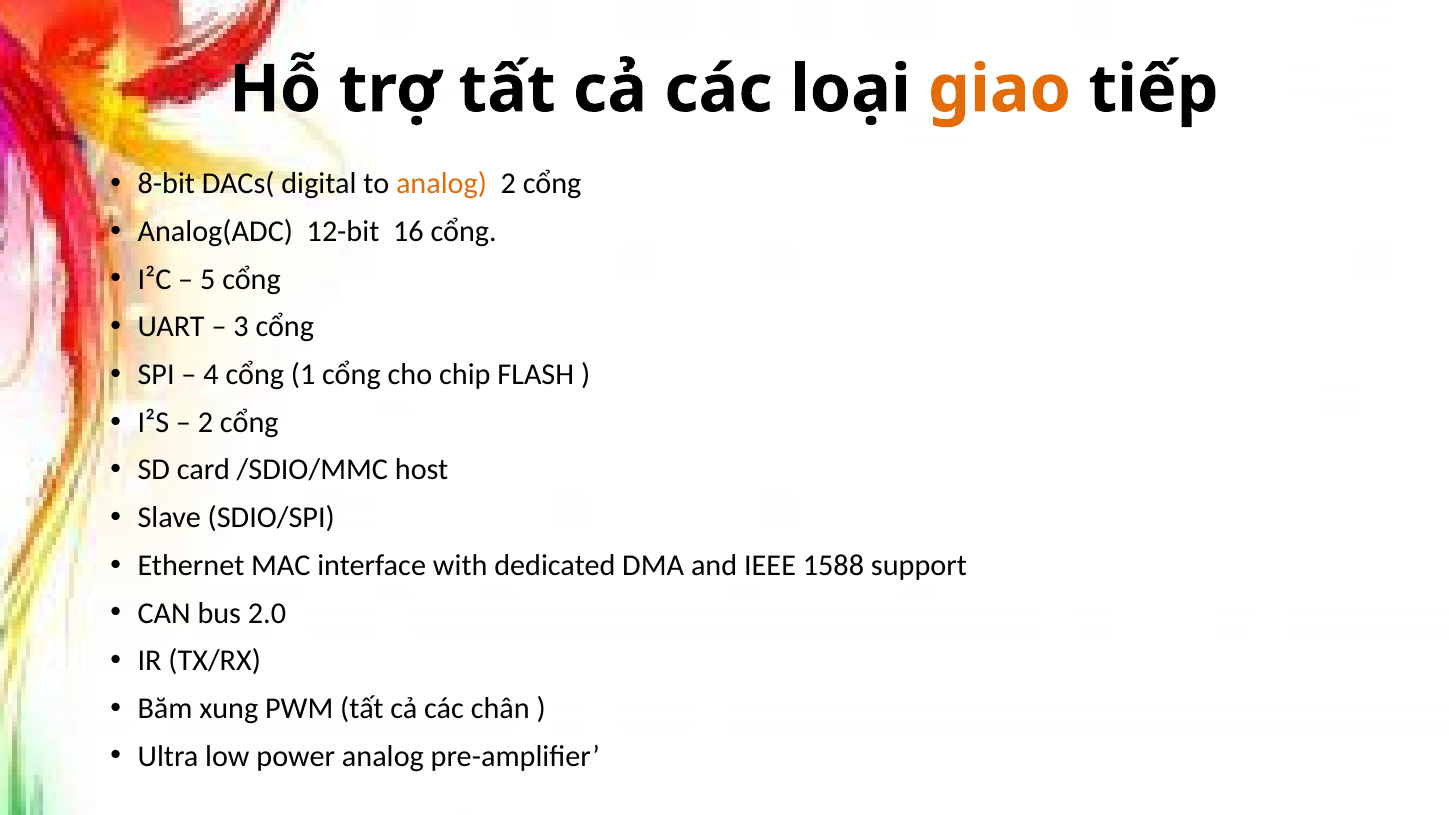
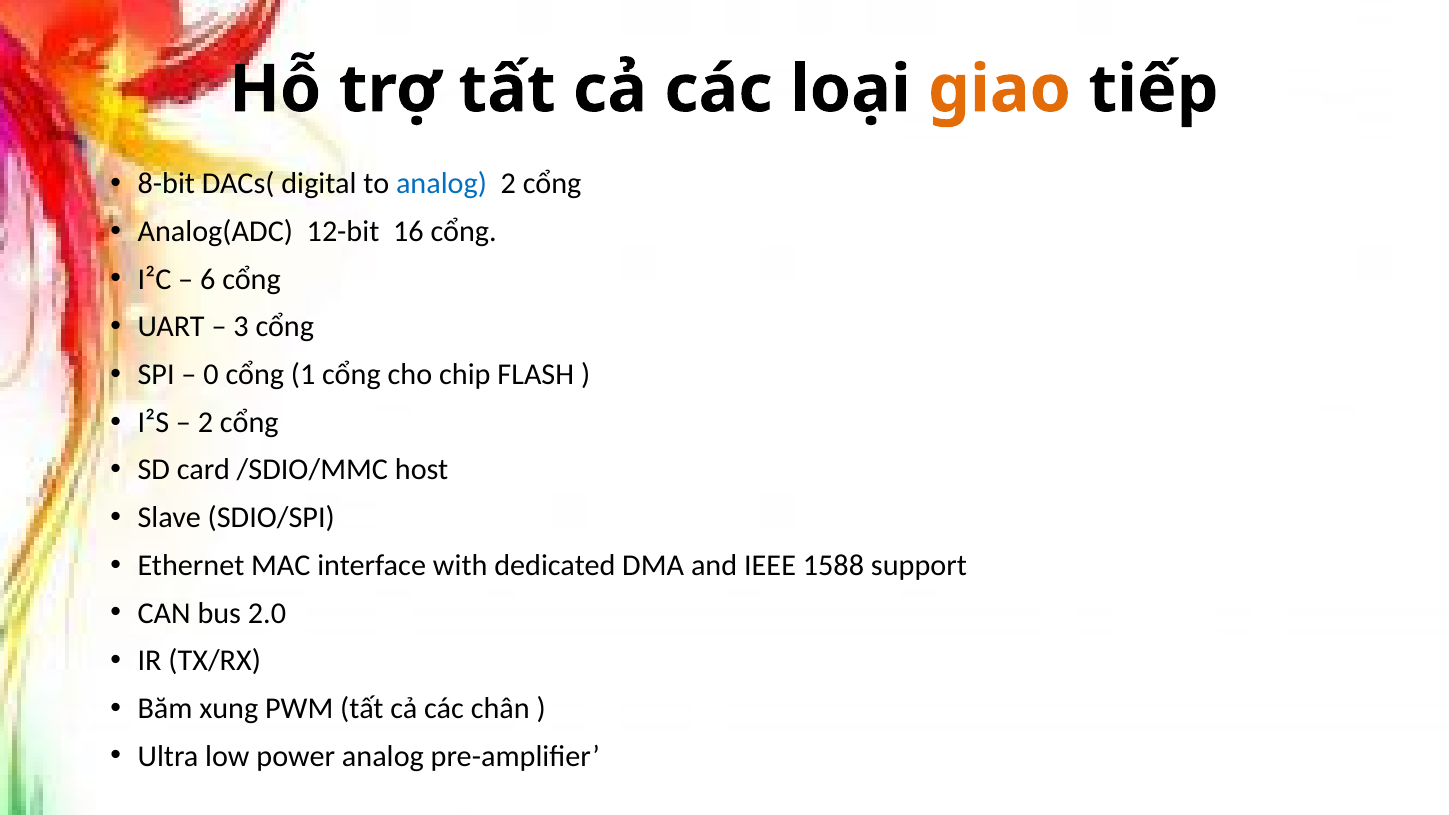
analog at (442, 184) colour: orange -> blue
5: 5 -> 6
4: 4 -> 0
